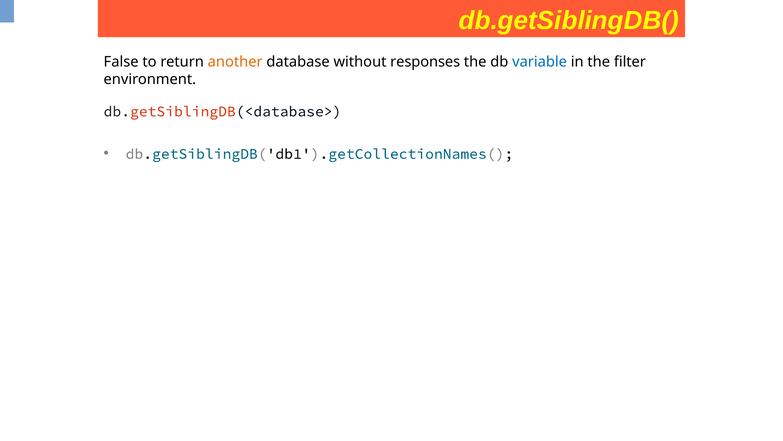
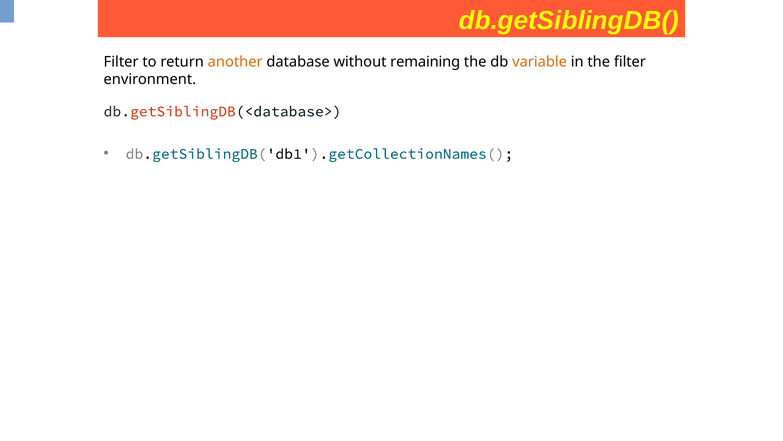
False at (121, 62): False -> Filter
responses: responses -> remaining
variable colour: blue -> orange
